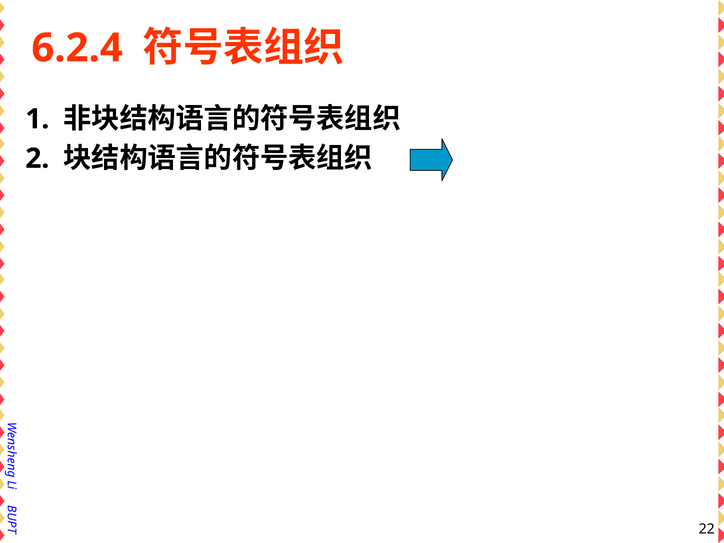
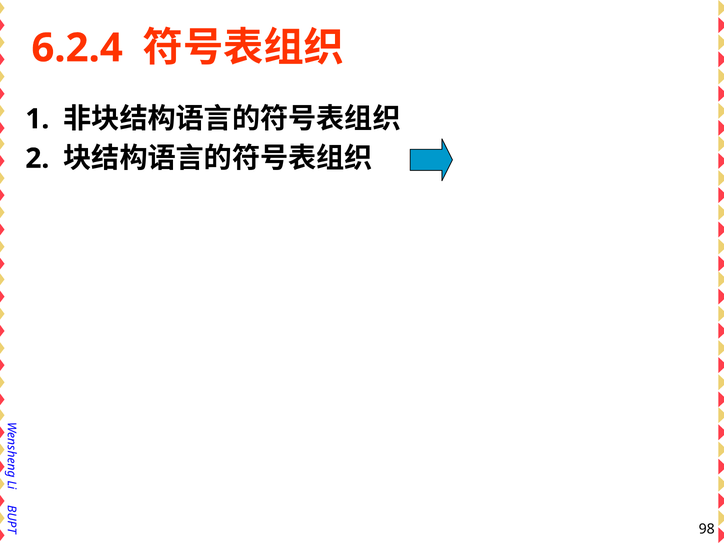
22: 22 -> 98
